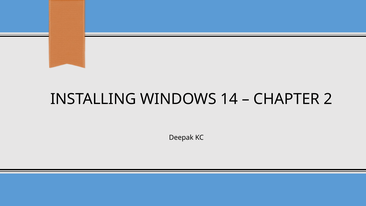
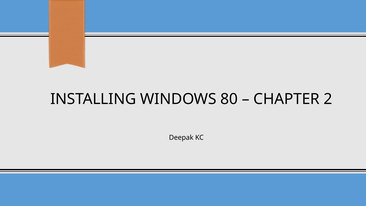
14: 14 -> 80
